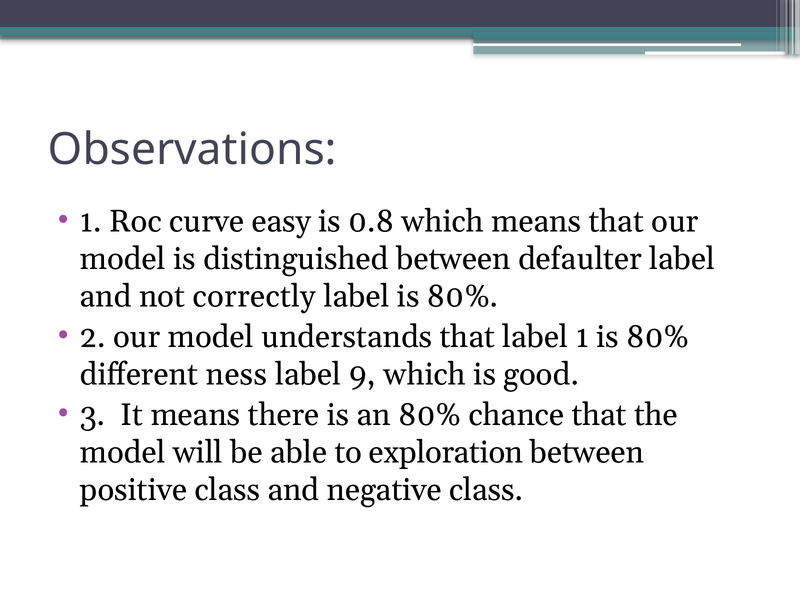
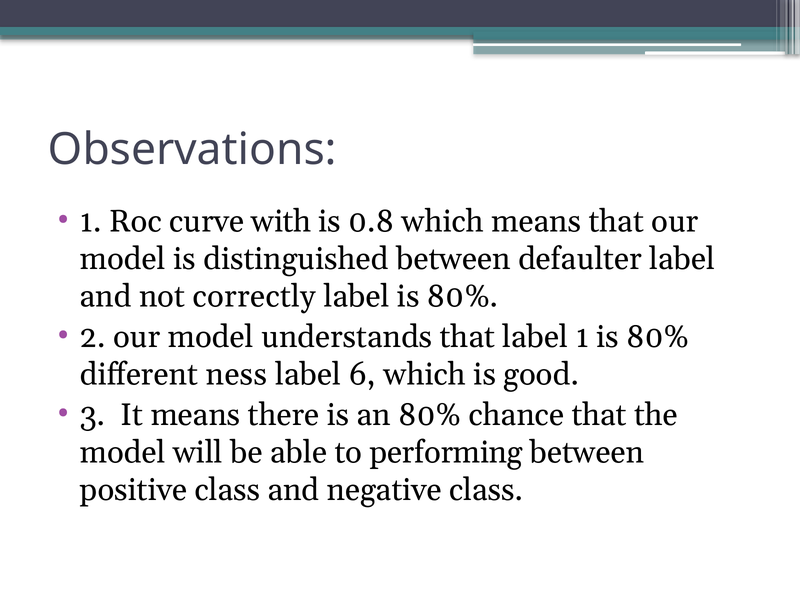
easy: easy -> with
9: 9 -> 6
exploration: exploration -> performing
